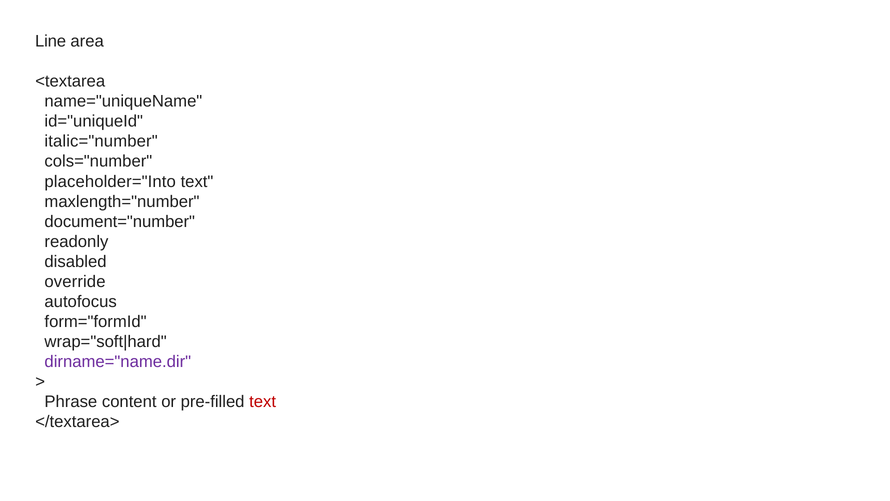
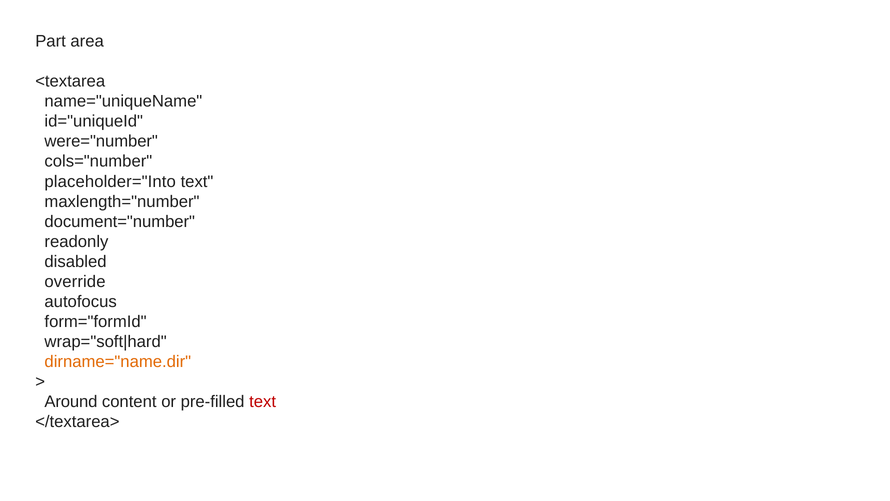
Line: Line -> Part
italic="number: italic="number -> were="number
dirname="name.dir colour: purple -> orange
Phrase: Phrase -> Around
